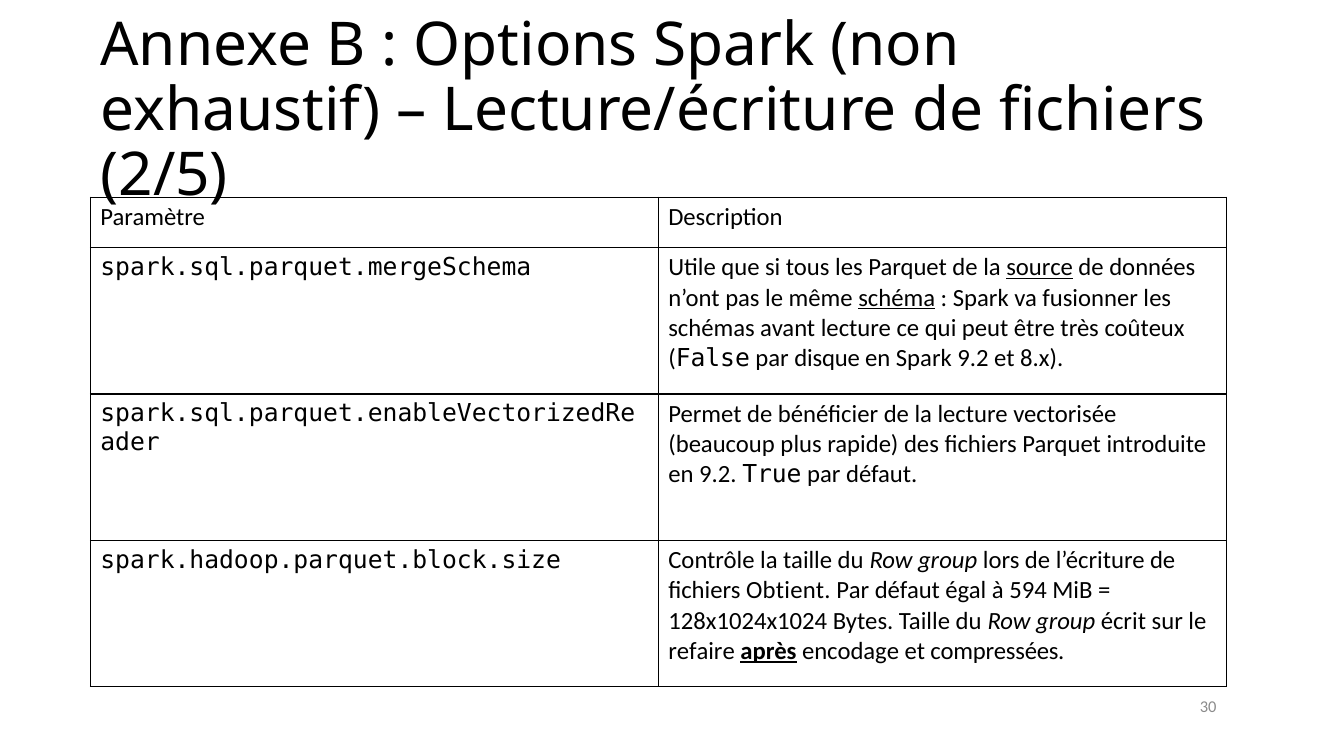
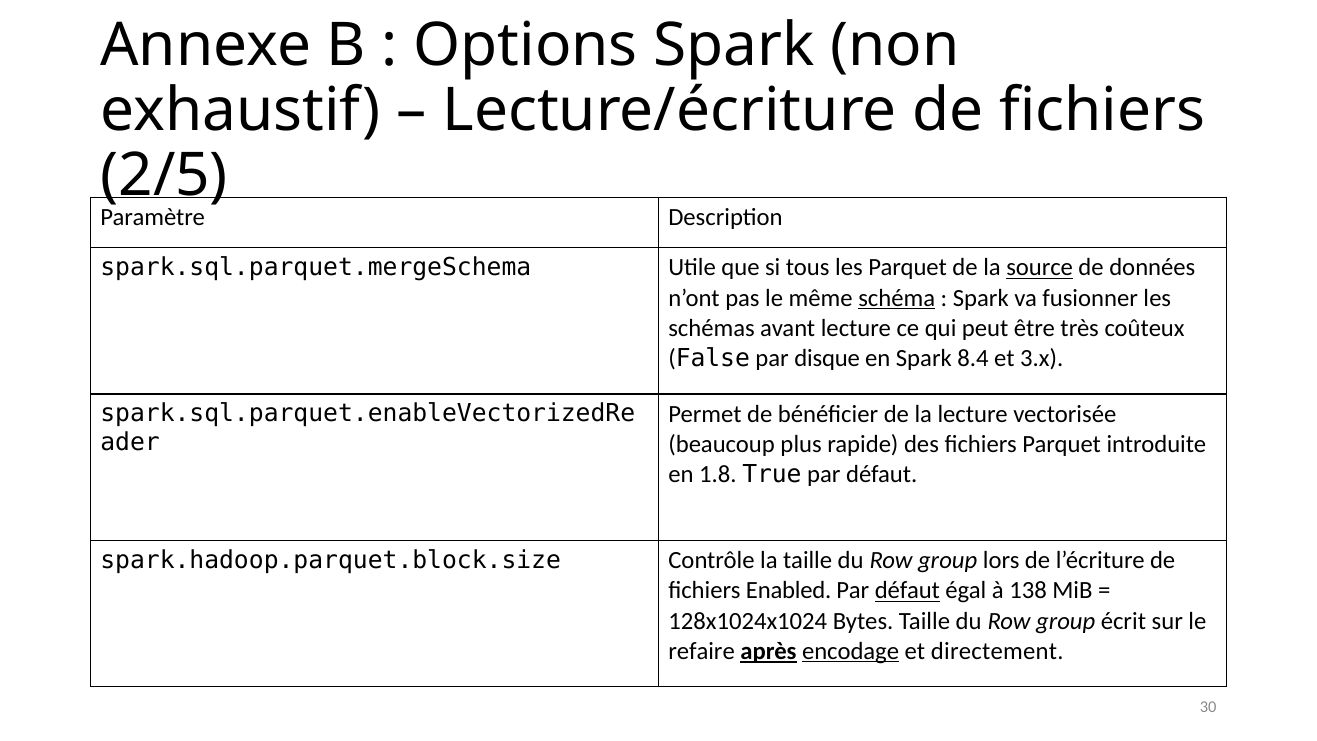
Spark 9.2: 9.2 -> 8.4
8.x: 8.x -> 3.x
en 9.2: 9.2 -> 1.8
Obtient: Obtient -> Enabled
défaut at (907, 591) underline: none -> present
594: 594 -> 138
encodage underline: none -> present
compressées: compressées -> directement
